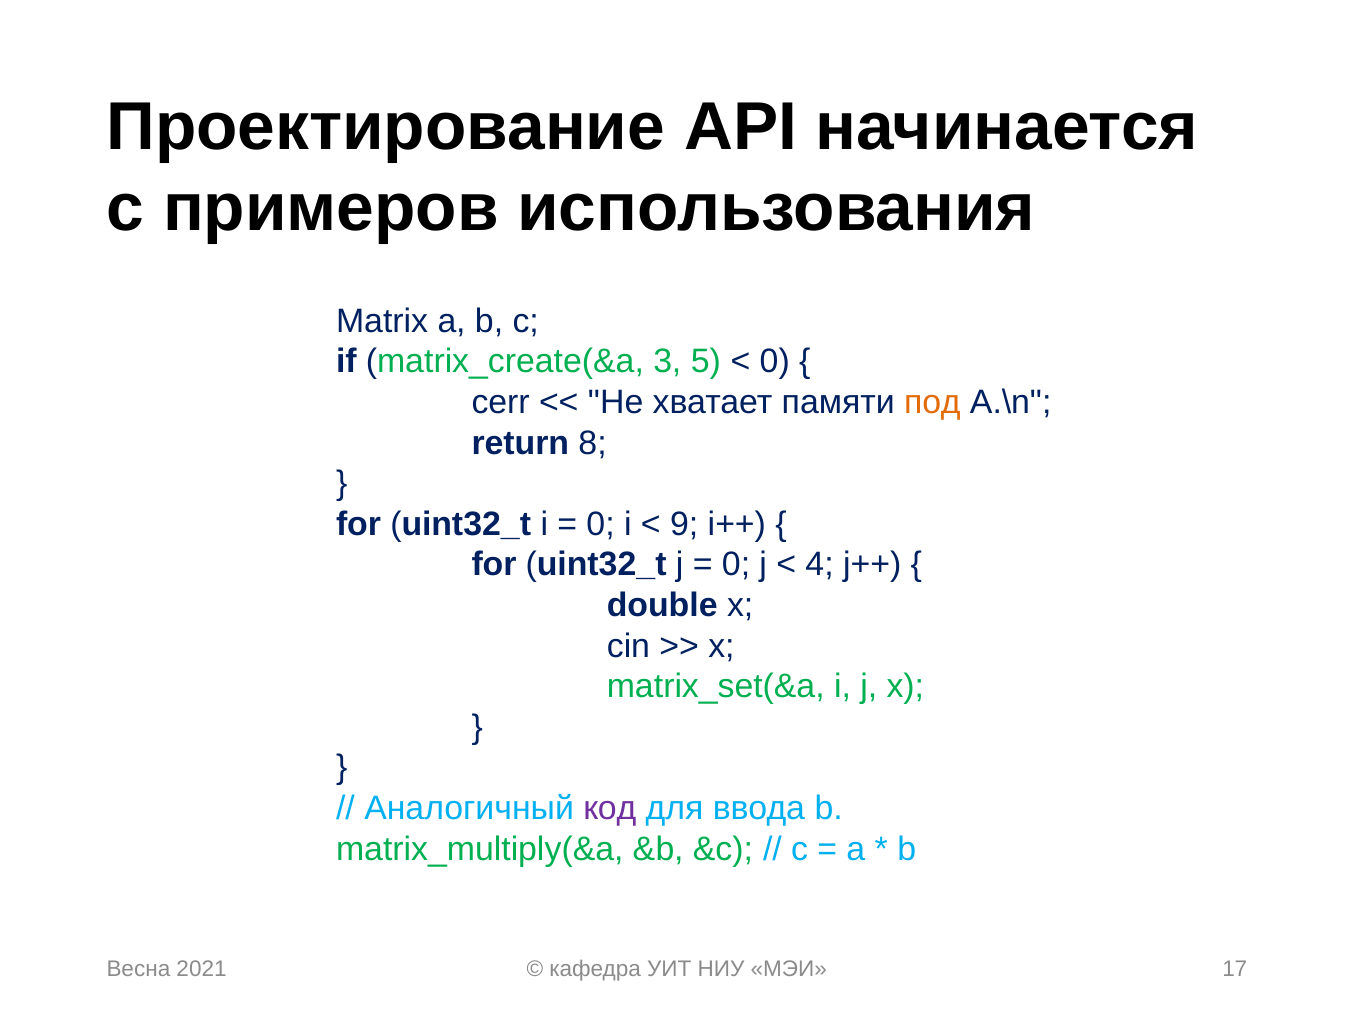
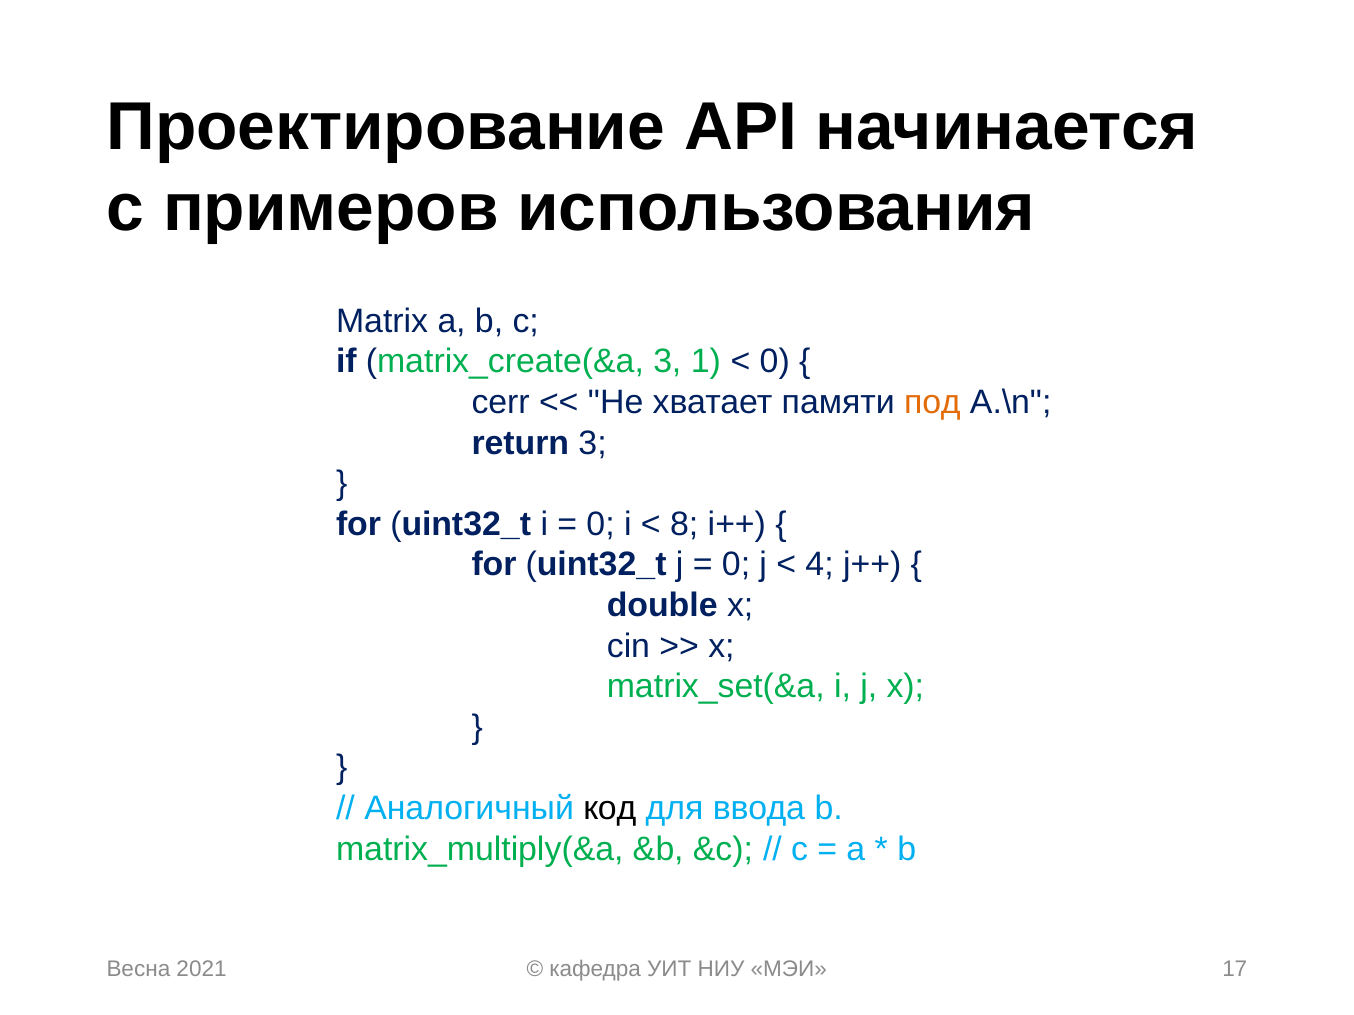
5: 5 -> 1
return 8: 8 -> 3
9: 9 -> 8
код colour: purple -> black
